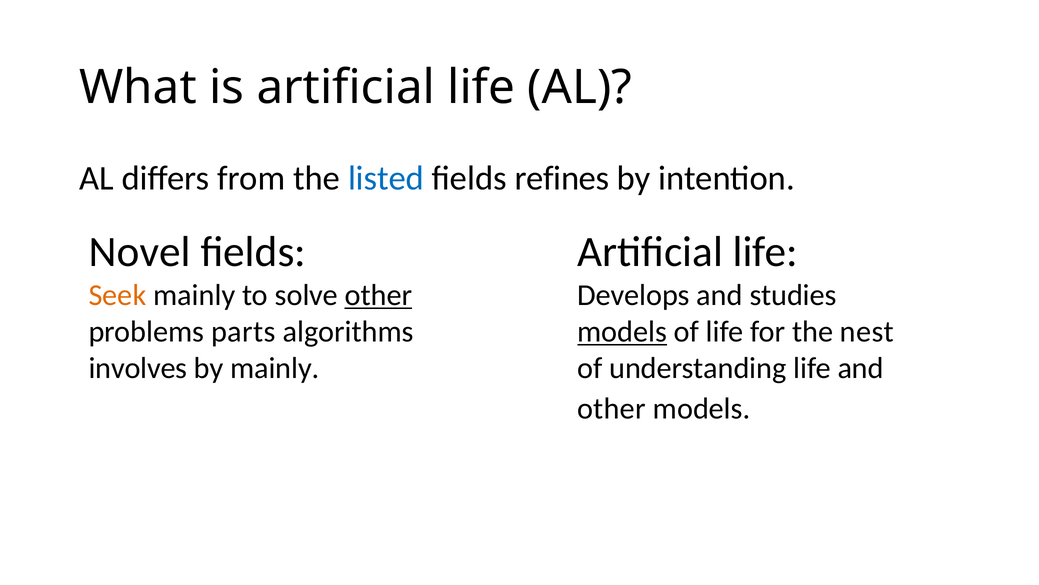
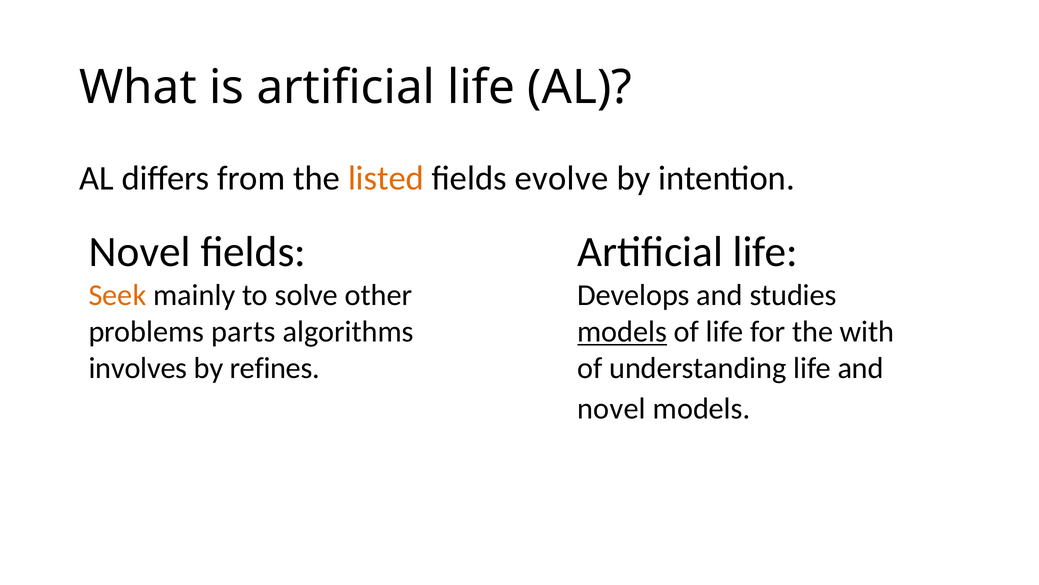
listed colour: blue -> orange
refines: refines -> evolve
other at (378, 295) underline: present -> none
nest: nest -> with
by mainly: mainly -> refines
other at (612, 408): other -> novel
